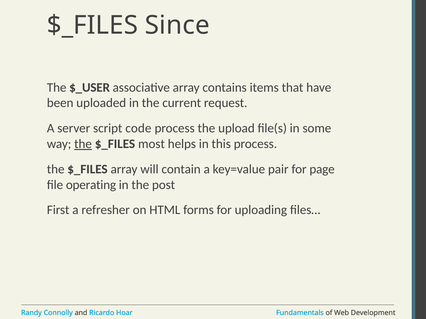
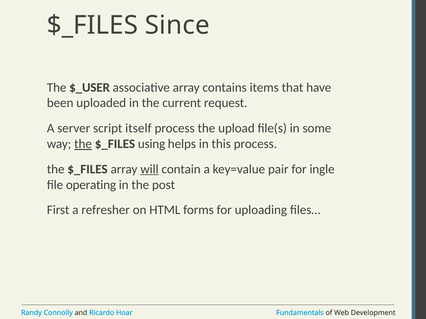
code: code -> itself
most: most -> using
will underline: none -> present
page: page -> ingle
